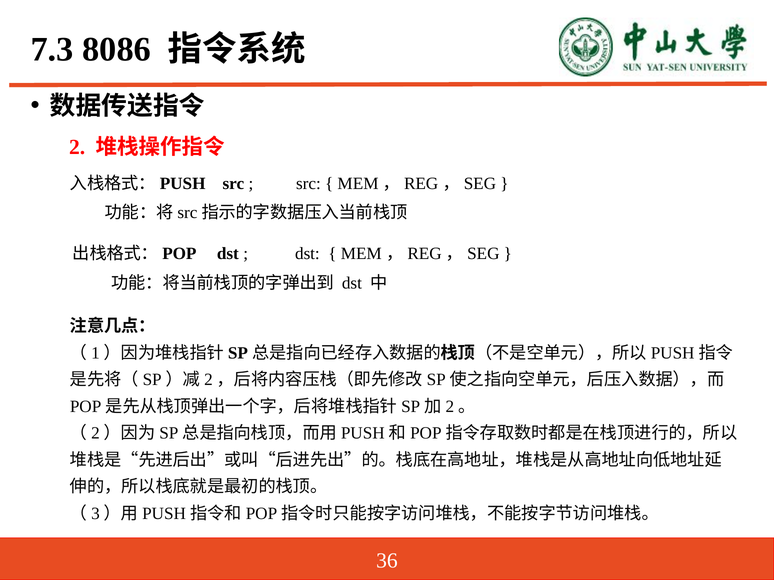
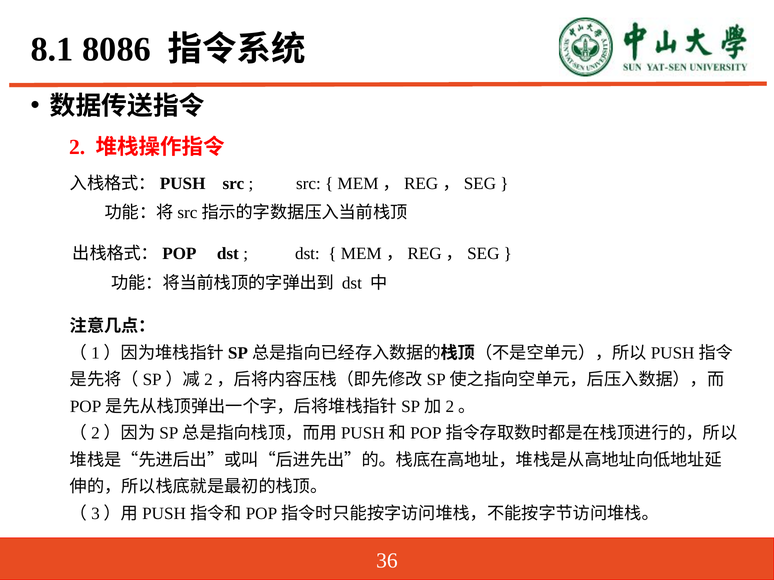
7.3: 7.3 -> 8.1
